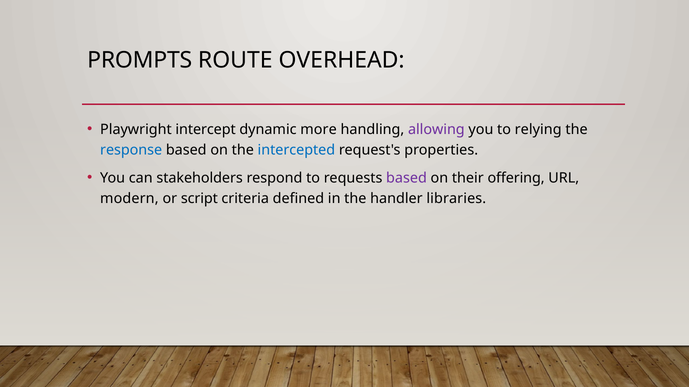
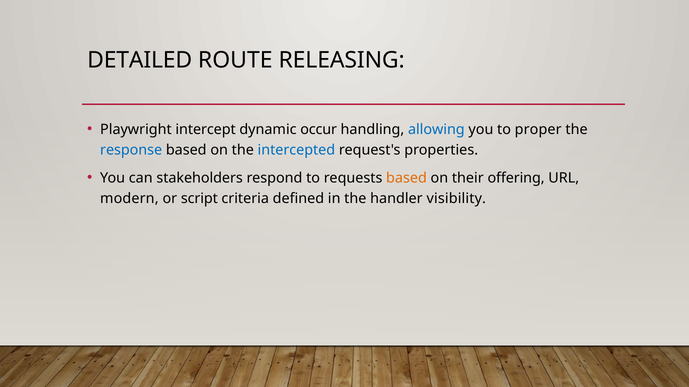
PROMPTS: PROMPTS -> DETAILED
OVERHEAD: OVERHEAD -> RELEASING
more: more -> occur
allowing colour: purple -> blue
relying: relying -> proper
based at (406, 178) colour: purple -> orange
libraries: libraries -> visibility
